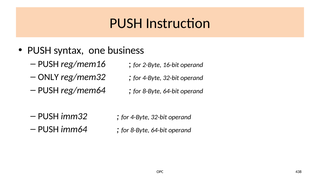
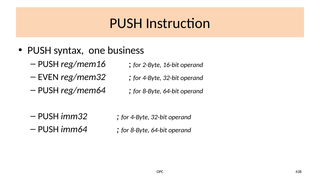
ONLY: ONLY -> EVEN
